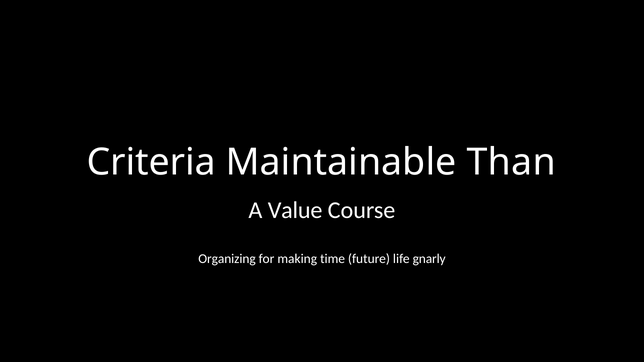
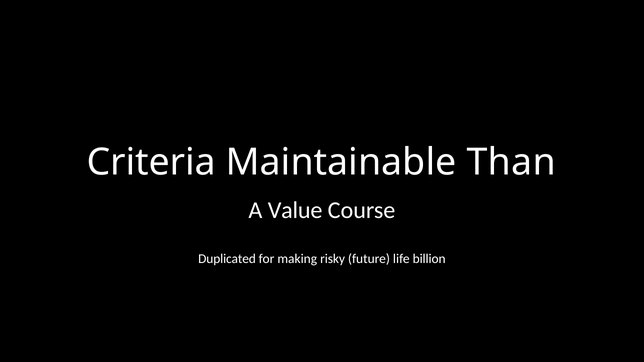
Organizing: Organizing -> Duplicated
time: time -> risky
gnarly: gnarly -> billion
